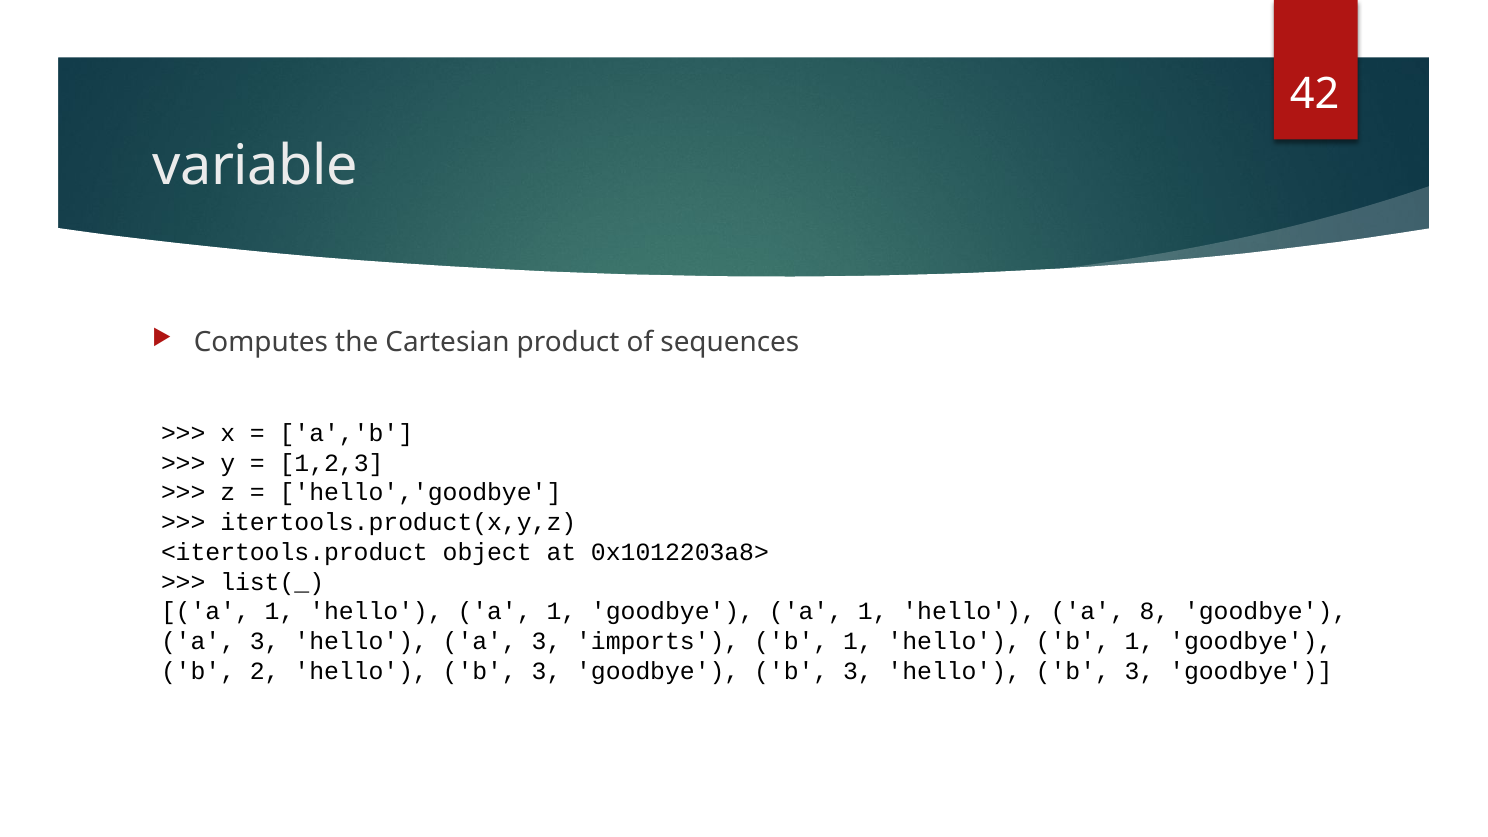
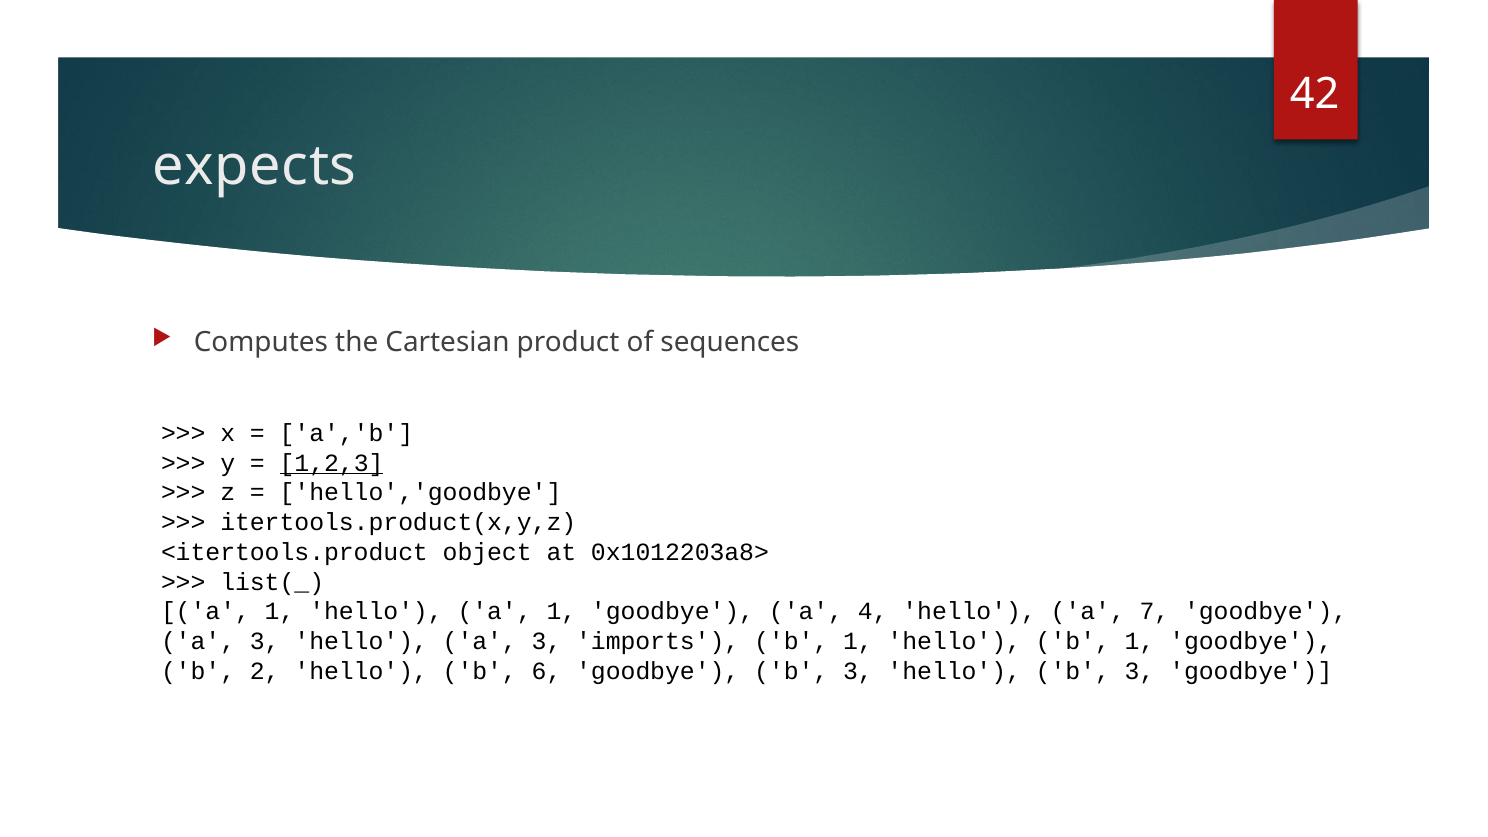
variable: variable -> expects
1,2,3 underline: none -> present
goodbye a 1: 1 -> 4
8: 8 -> 7
2 hello b 3: 3 -> 6
